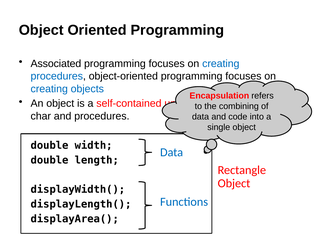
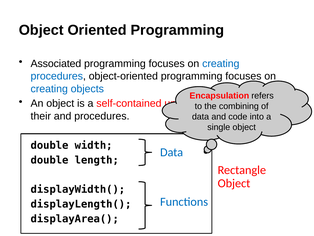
char: char -> their
